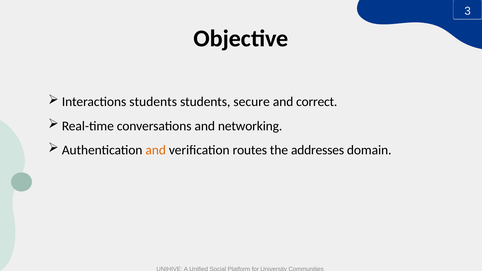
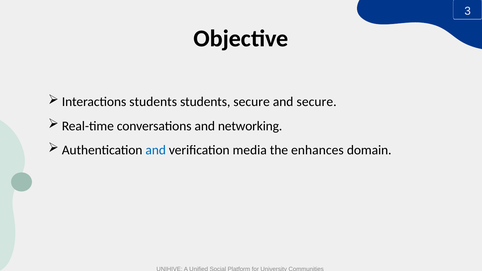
and correct: correct -> secure
and at (156, 150) colour: orange -> blue
routes: routes -> media
addresses: addresses -> enhances
